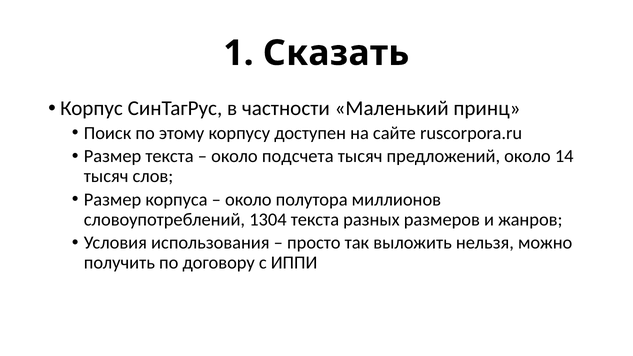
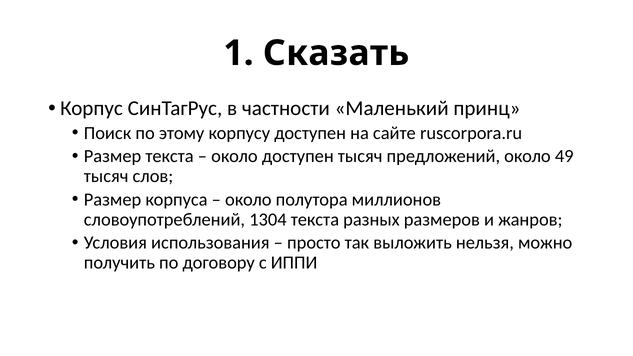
около подсчета: подсчета -> доступен
14: 14 -> 49
